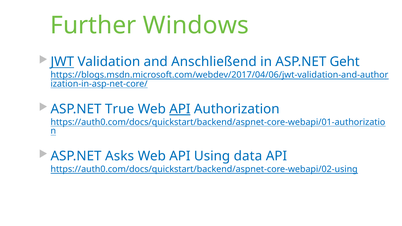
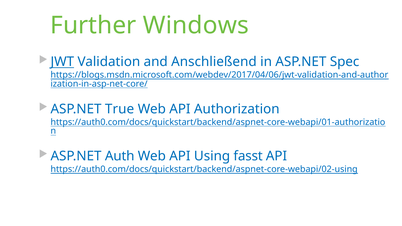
Geht: Geht -> Spec
API at (180, 109) underline: present -> none
Asks: Asks -> Auth
data: data -> fasst
